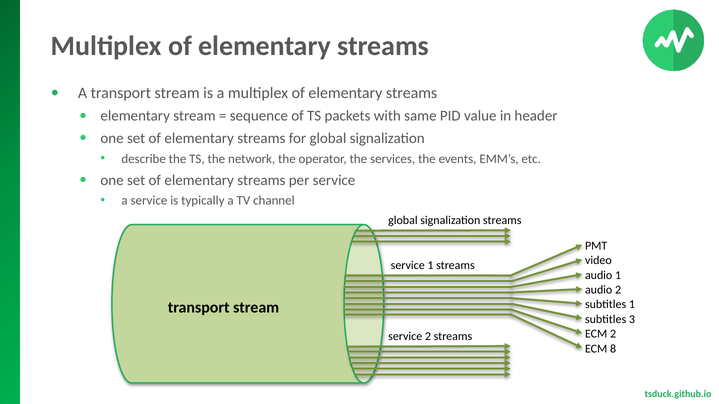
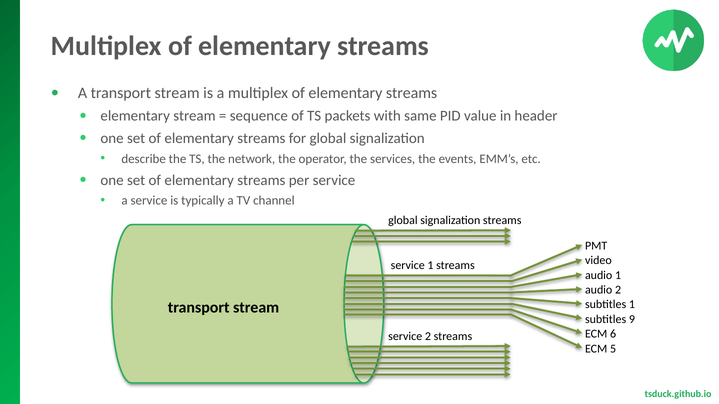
3: 3 -> 9
ECM 2: 2 -> 6
8: 8 -> 5
